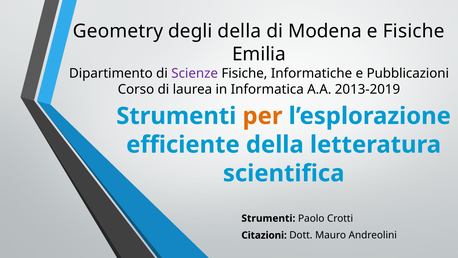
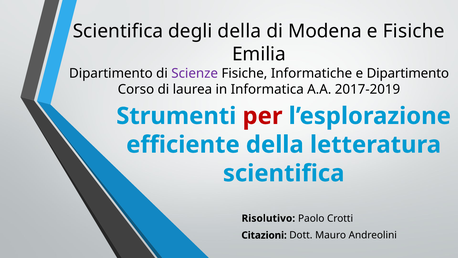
Geometry at (118, 31): Geometry -> Scientifica
e Pubblicazioni: Pubblicazioni -> Dipartimento
2013-2019: 2013-2019 -> 2017-2019
per colour: orange -> red
Strumenti at (268, 218): Strumenti -> Risolutivo
